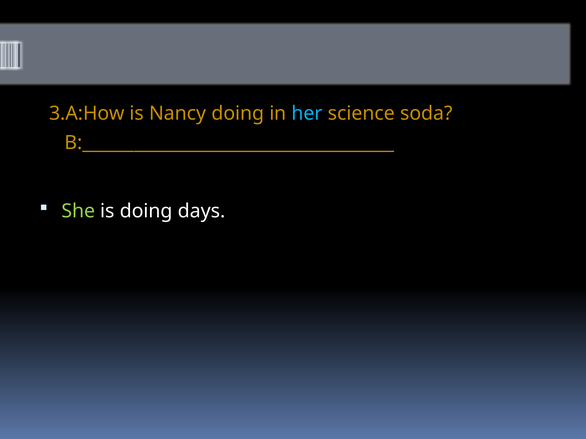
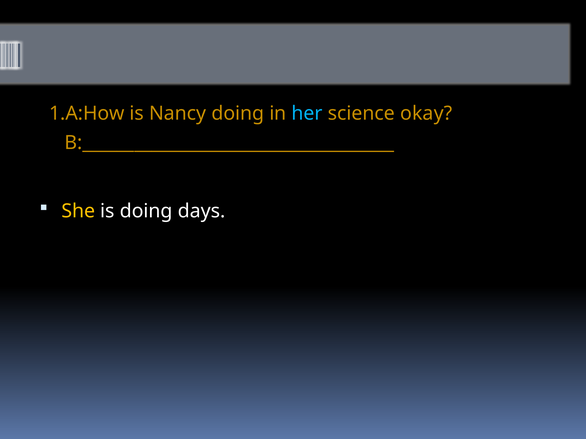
3.A:How: 3.A:How -> 1.A:How
soda: soda -> okay
She colour: light green -> yellow
